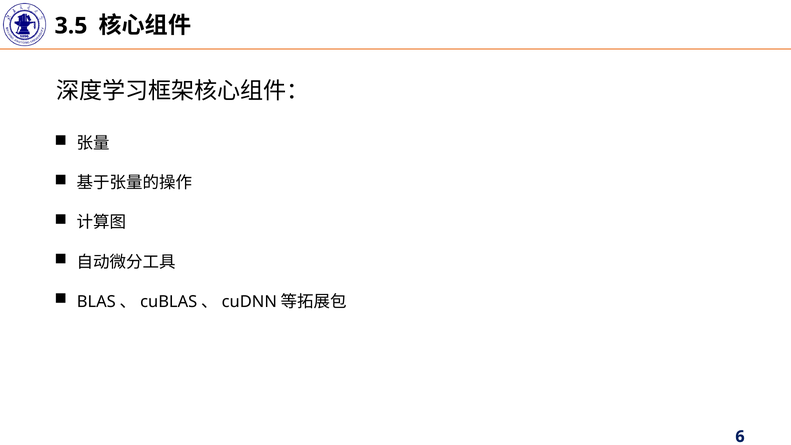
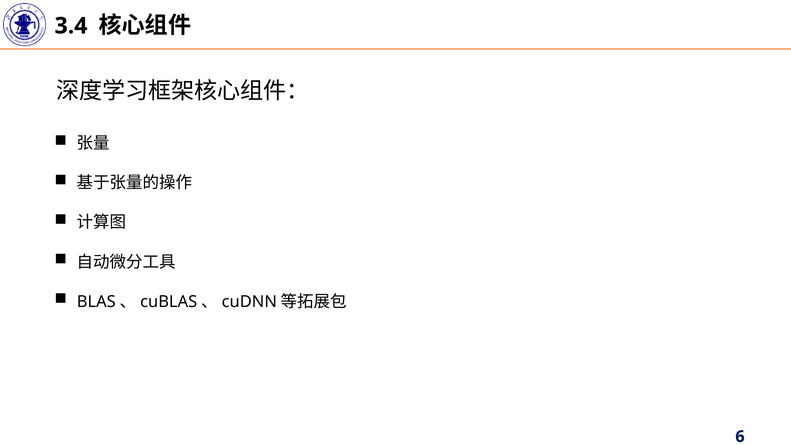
3.5: 3.5 -> 3.4
